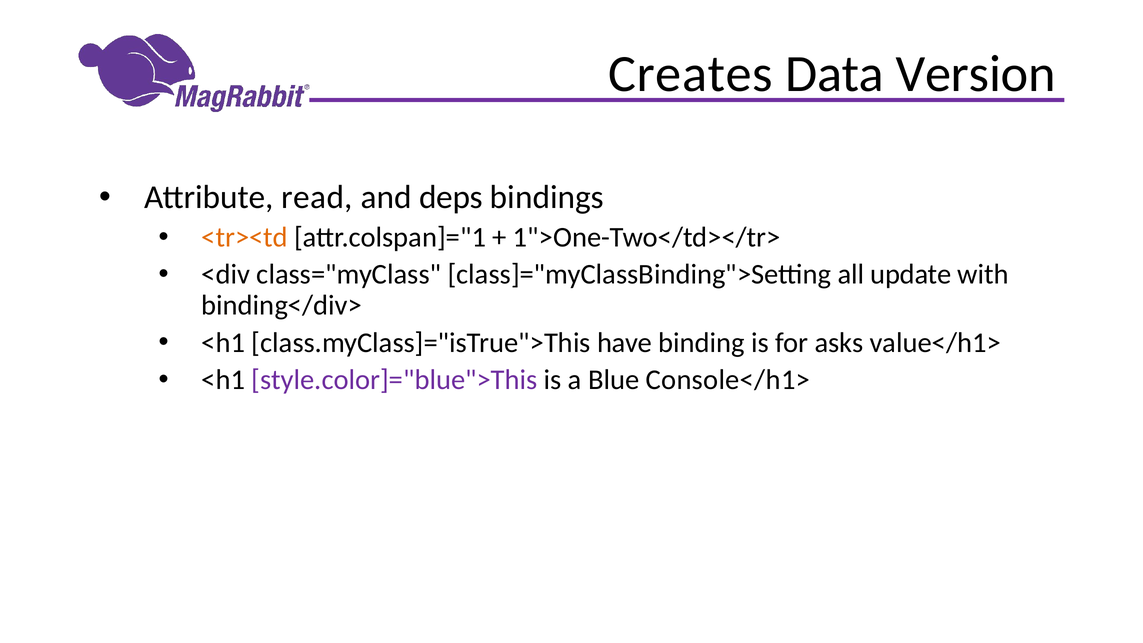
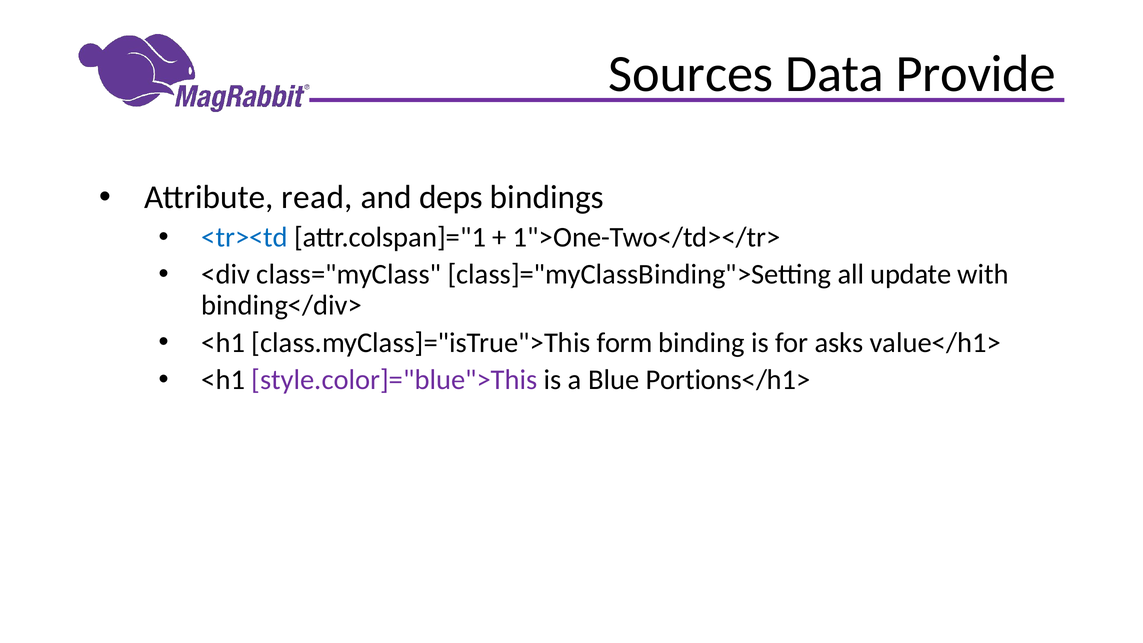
Creates: Creates -> Sources
Version: Version -> Provide
<tr><td colour: orange -> blue
have: have -> form
Console</h1>: Console</h1> -> Portions</h1>
